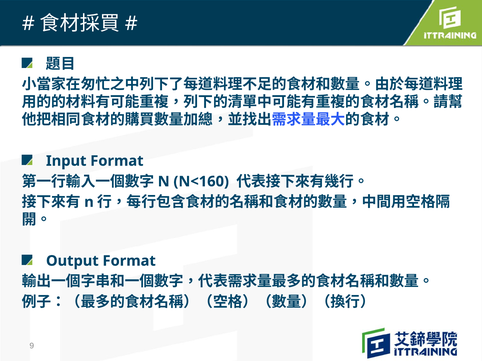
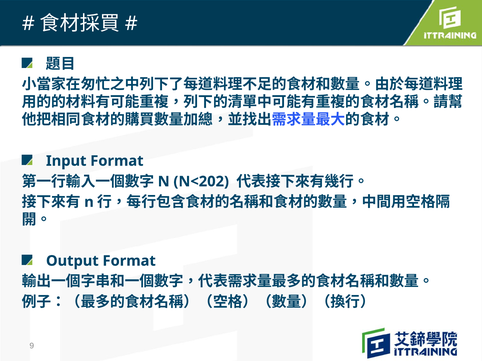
N<160: N<160 -> N<202
